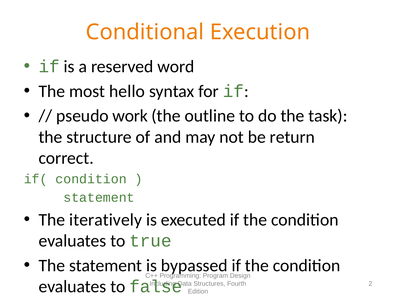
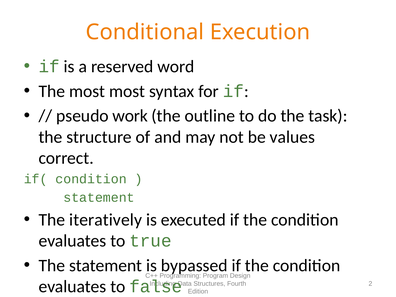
most hello: hello -> most
return: return -> values
